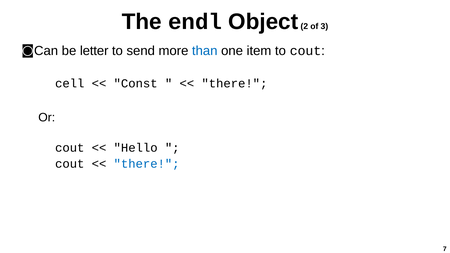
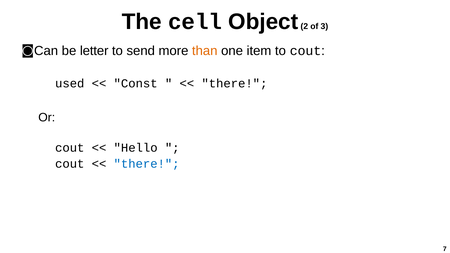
endl: endl -> cell
than colour: blue -> orange
cell: cell -> used
